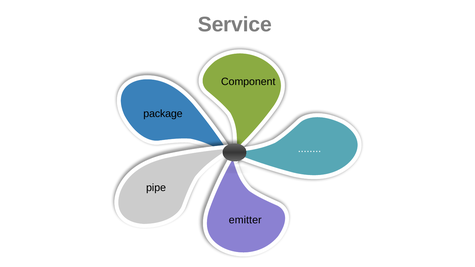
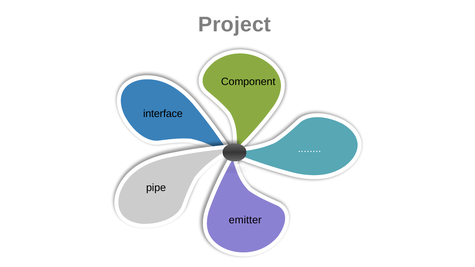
Service: Service -> Project
package: package -> interface
